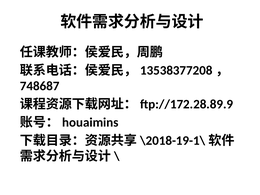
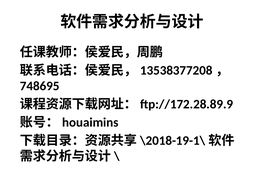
748687: 748687 -> 748695
